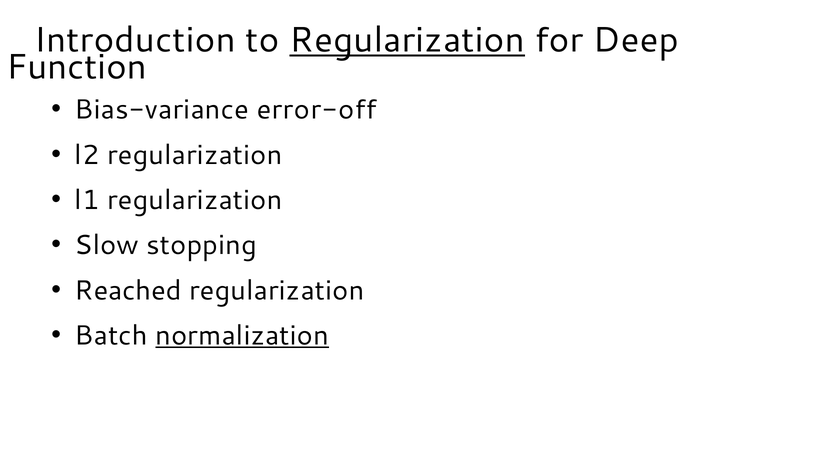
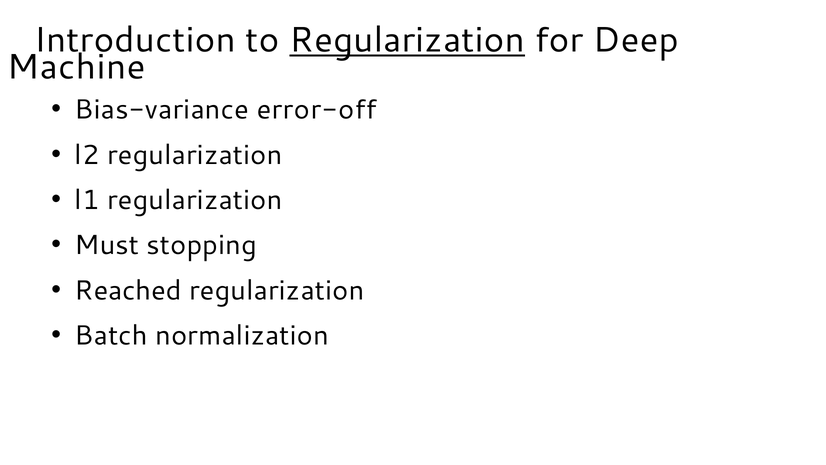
Function: Function -> Machine
Slow: Slow -> Must
normalization underline: present -> none
